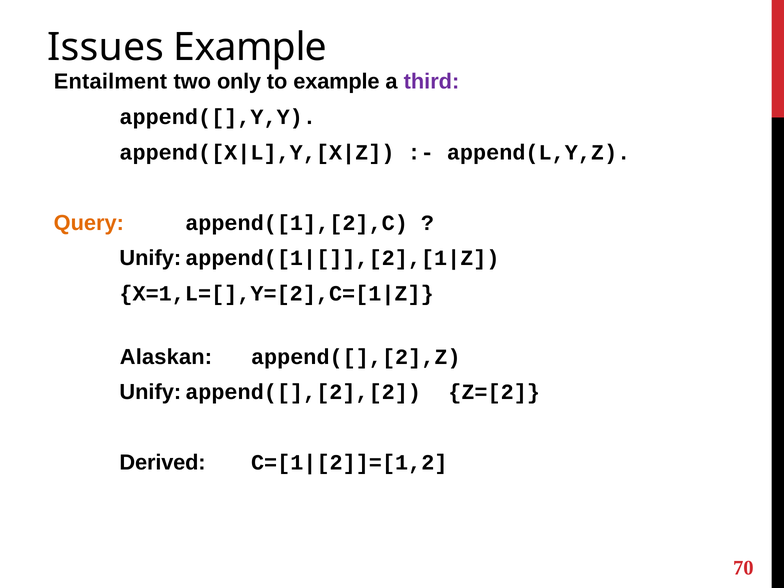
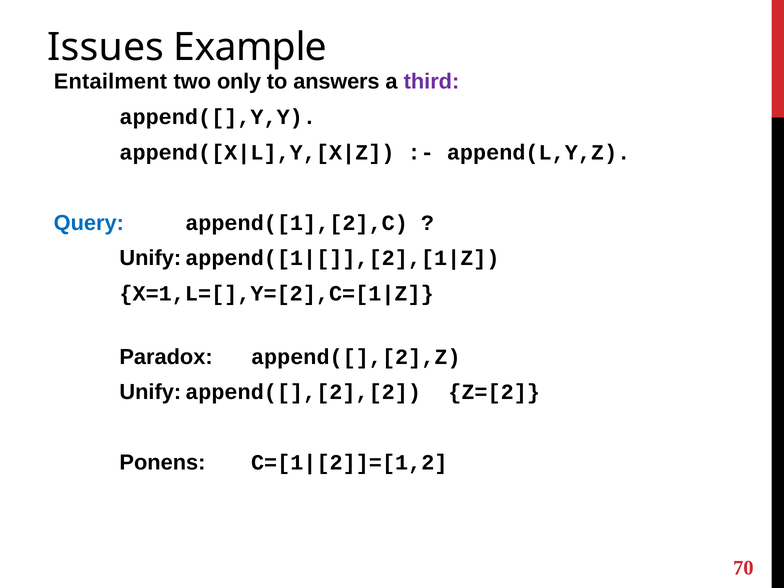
to example: example -> answers
Query colour: orange -> blue
Alaskan: Alaskan -> Paradox
Derived: Derived -> Ponens
